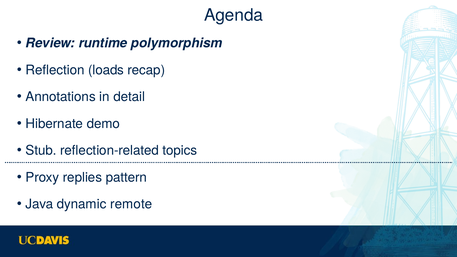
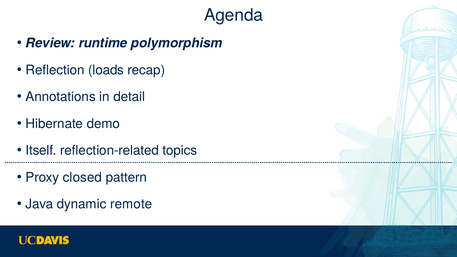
Stub: Stub -> Itself
replies: replies -> closed
